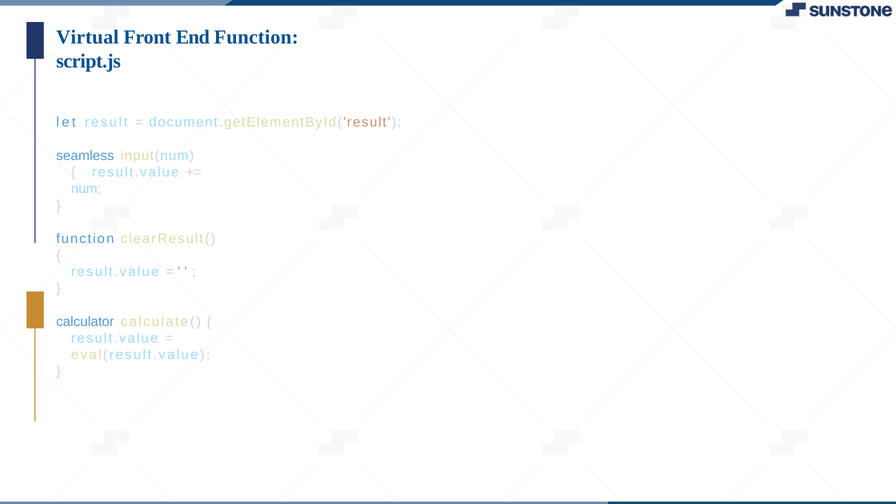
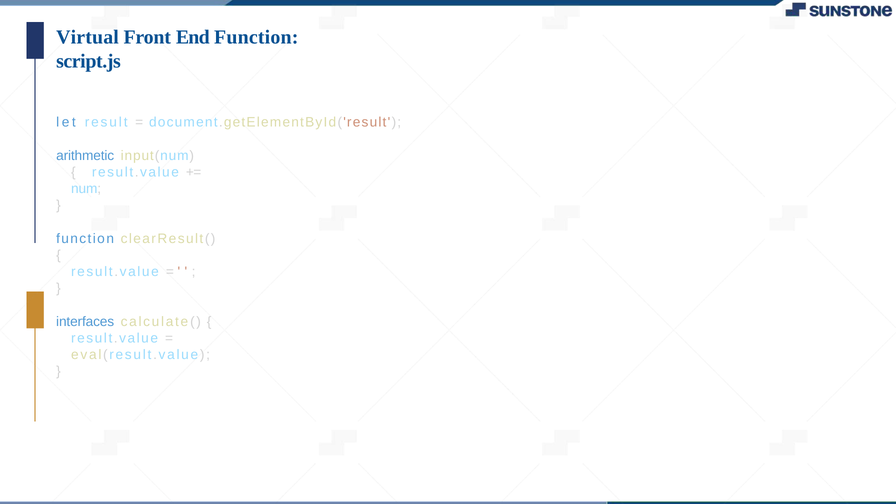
seamless: seamless -> arithmetic
calculator: calculator -> interfaces
